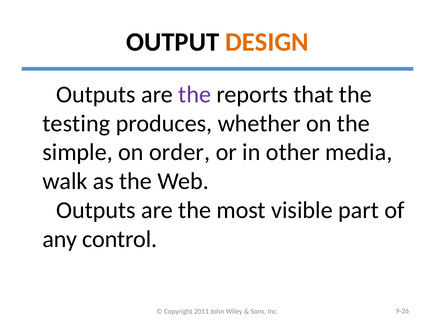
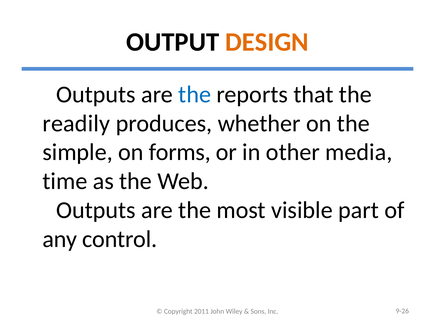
the at (195, 94) colour: purple -> blue
testing: testing -> readily
order: order -> forms
walk: walk -> time
